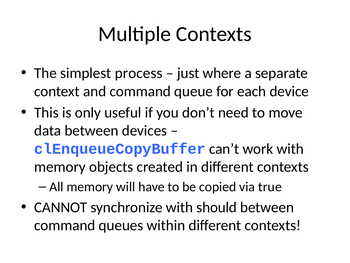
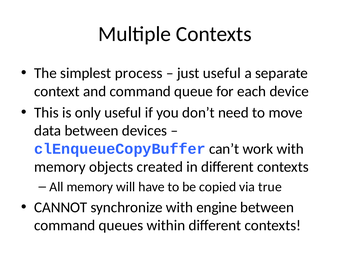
just where: where -> useful
should: should -> engine
